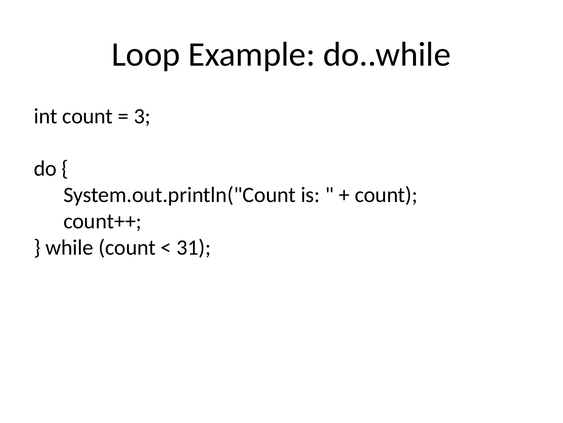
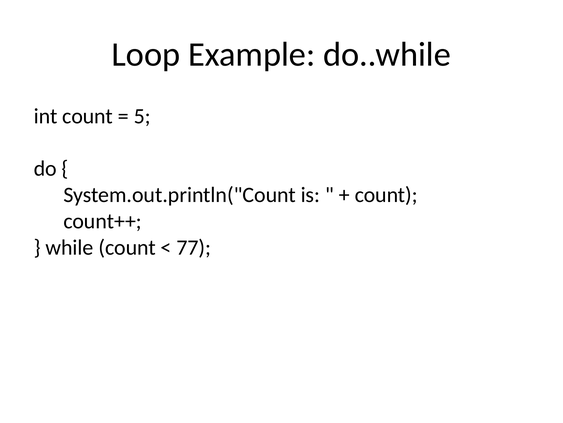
3: 3 -> 5
31: 31 -> 77
